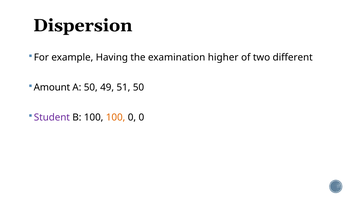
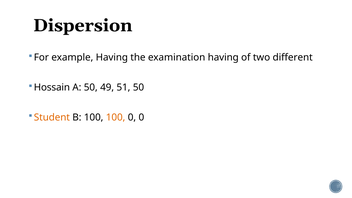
examination higher: higher -> having
Amount: Amount -> Hossain
Student colour: purple -> orange
